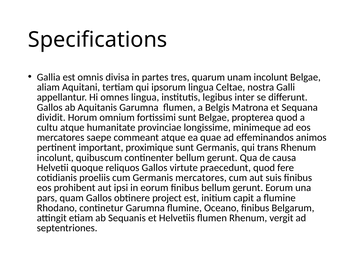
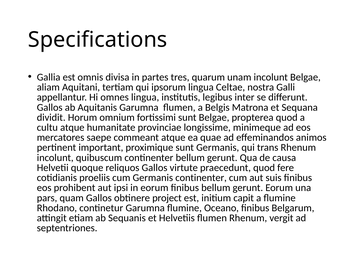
Germanis mercatores: mercatores -> continenter
